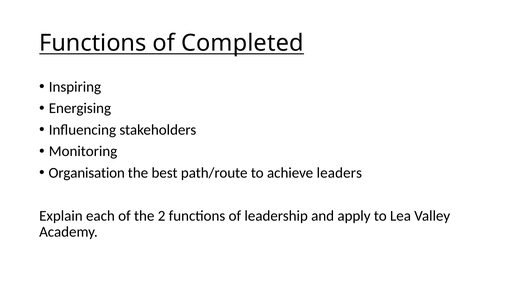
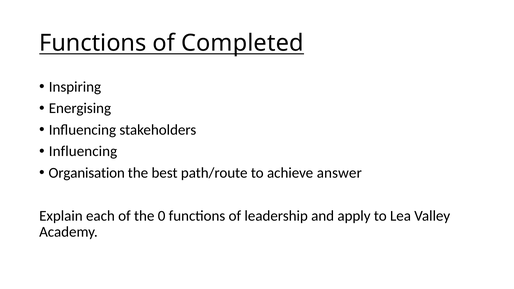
Monitoring at (83, 151): Monitoring -> Influencing
leaders: leaders -> answer
2: 2 -> 0
